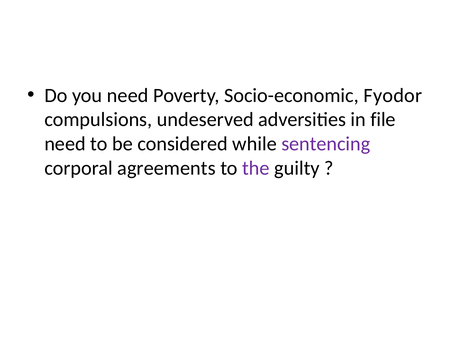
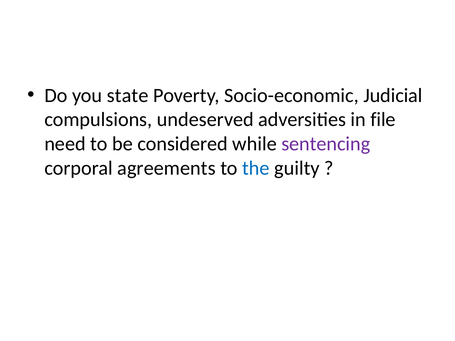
you need: need -> state
Fyodor: Fyodor -> Judicial
the colour: purple -> blue
